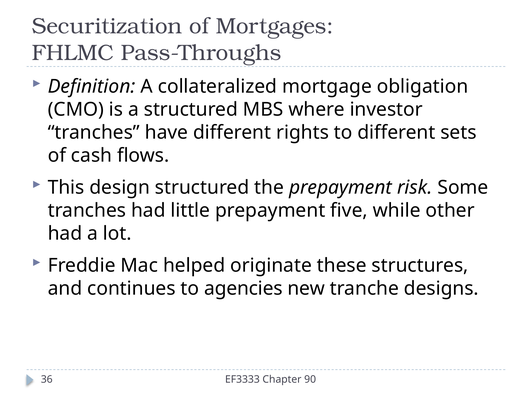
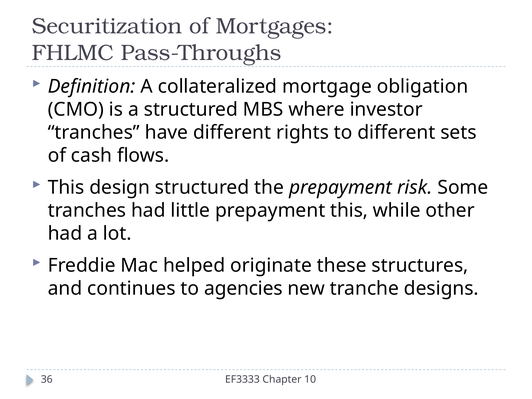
prepayment five: five -> this
90: 90 -> 10
